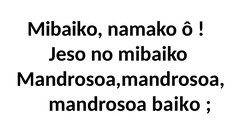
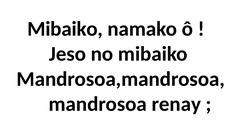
baiko: baiko -> renay
